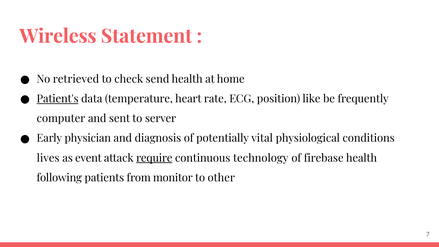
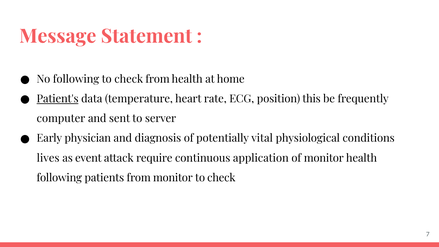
Wireless: Wireless -> Message
No retrieved: retrieved -> following
check send: send -> from
like: like -> this
require underline: present -> none
technology: technology -> application
of firebase: firebase -> monitor
other at (221, 178): other -> check
